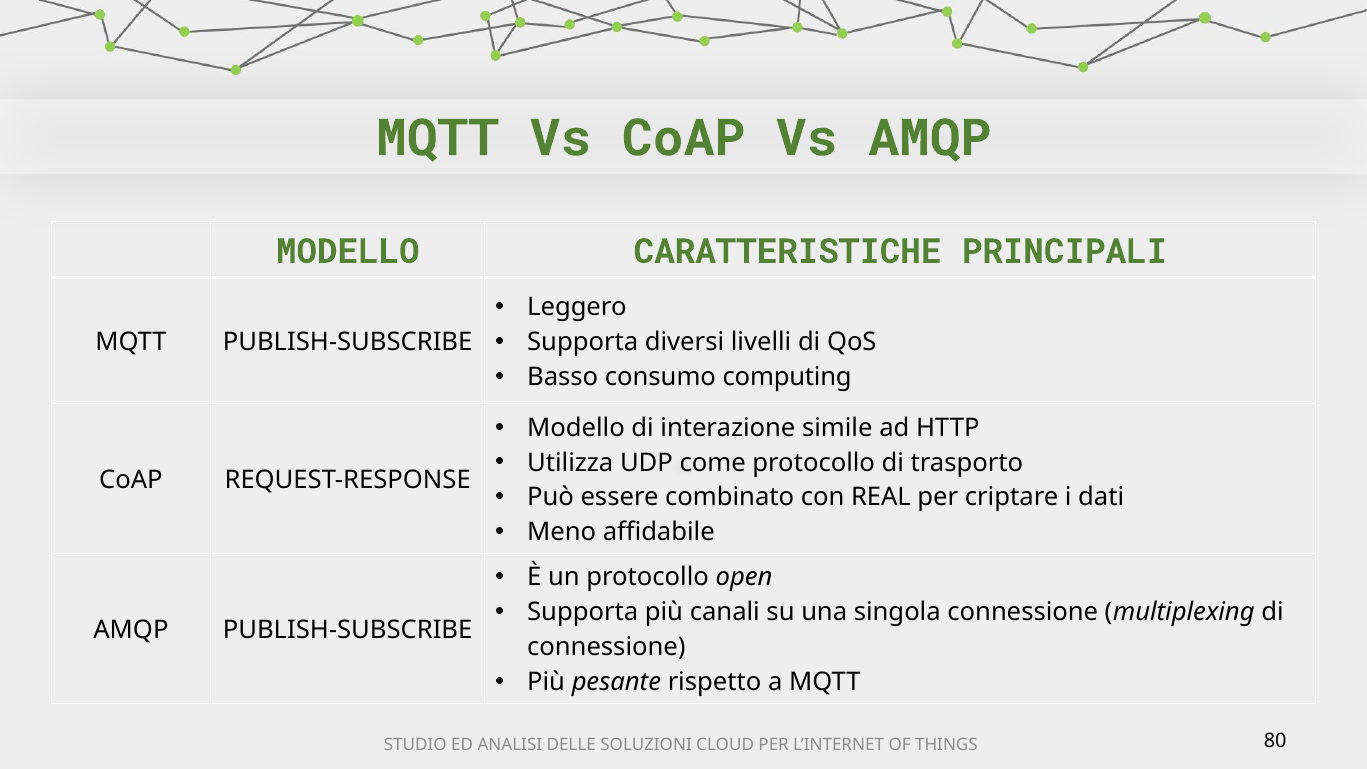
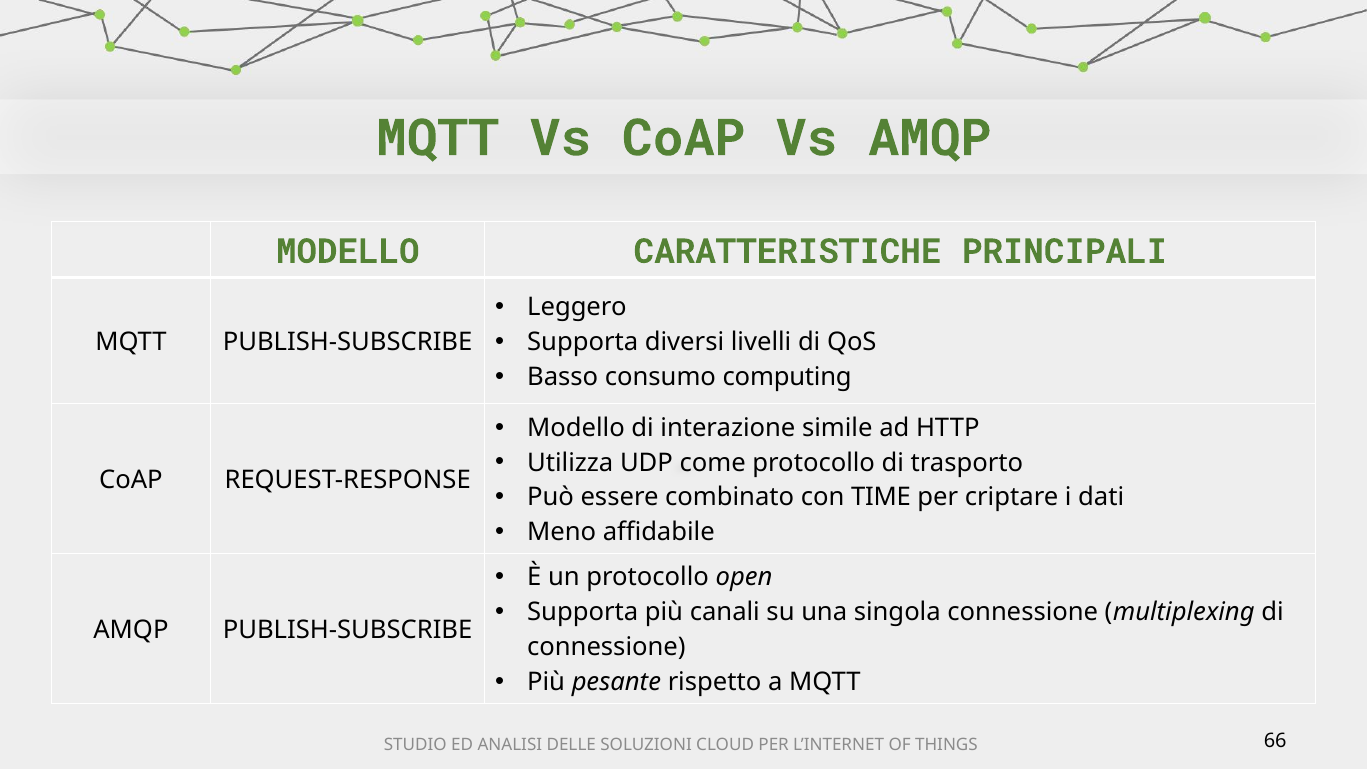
REAL: REAL -> TIME
80: 80 -> 66
